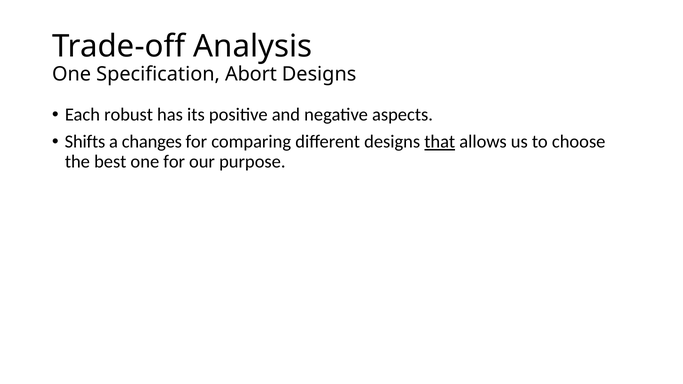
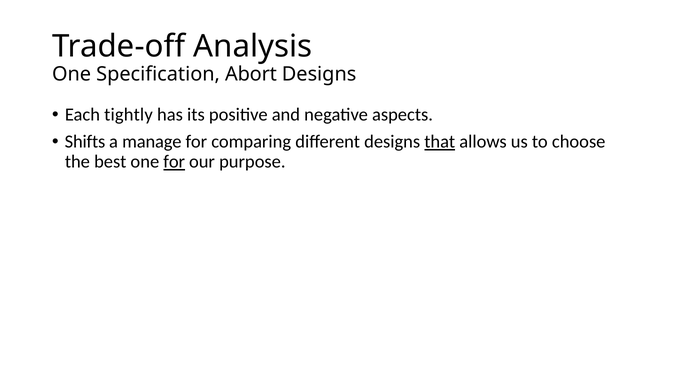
robust: robust -> tightly
changes: changes -> manage
for at (174, 162) underline: none -> present
